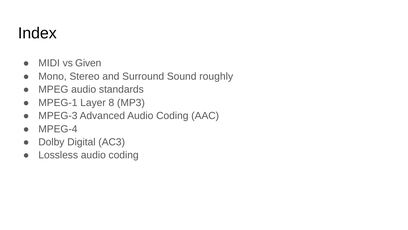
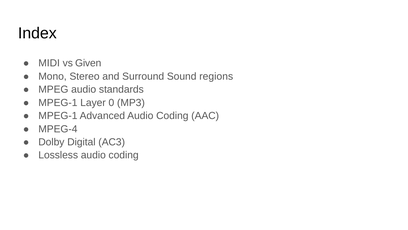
roughly: roughly -> regions
8: 8 -> 0
MPEG-3 at (58, 116): MPEG-3 -> MPEG-1
